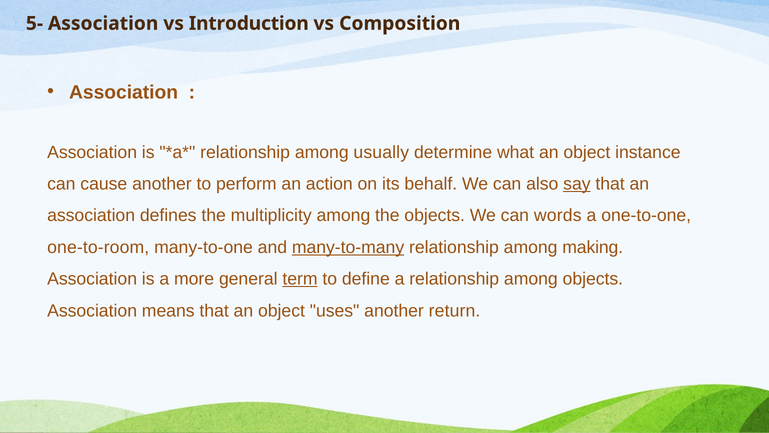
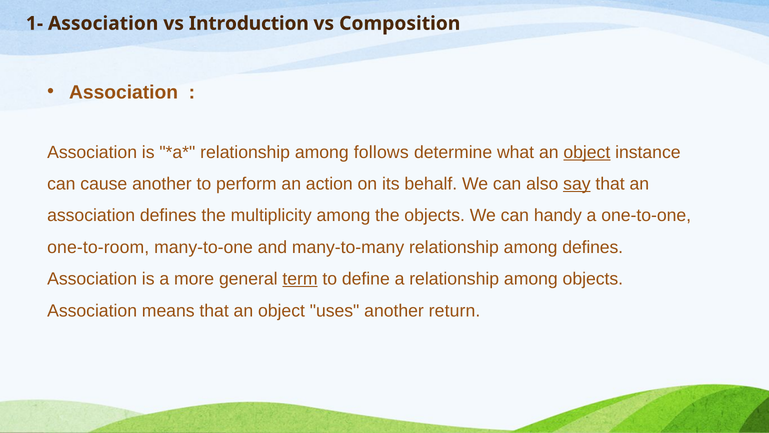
5-: 5- -> 1-
usually: usually -> follows
object at (587, 152) underline: none -> present
words: words -> handy
many-to-many underline: present -> none
among making: making -> defines
